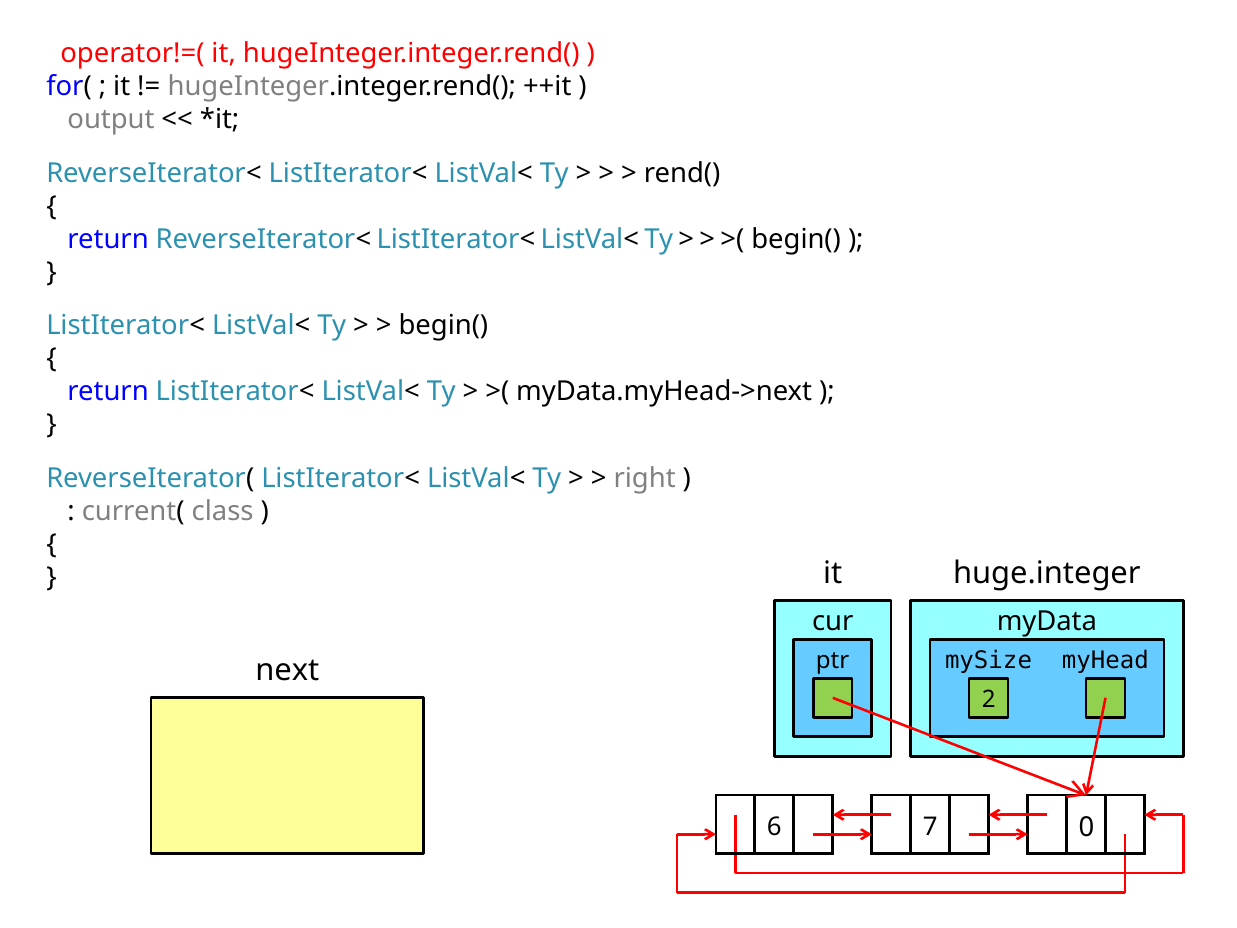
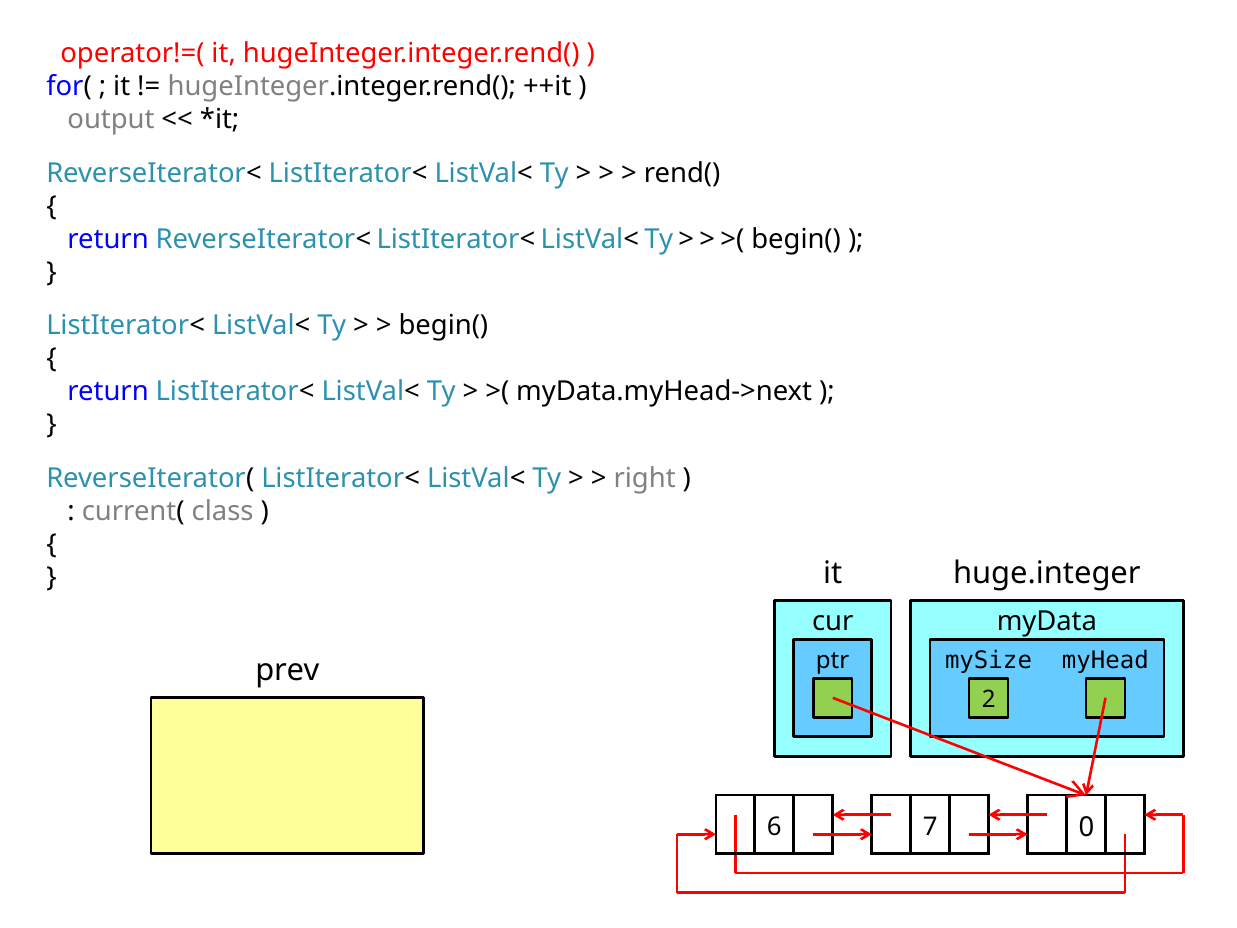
next: next -> prev
